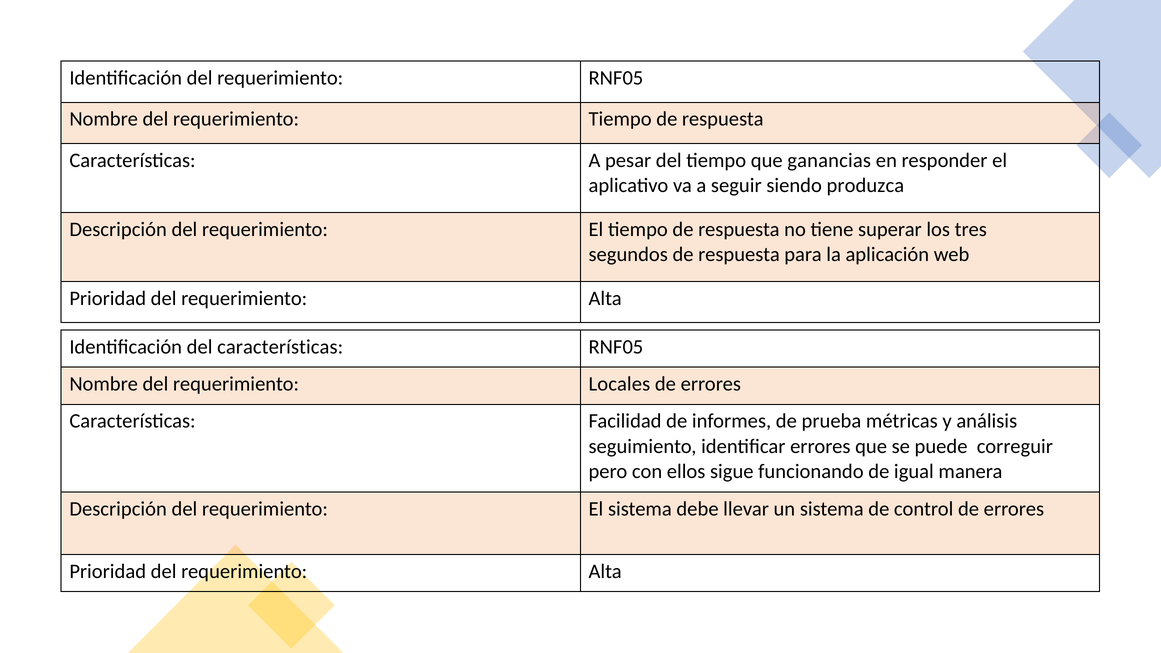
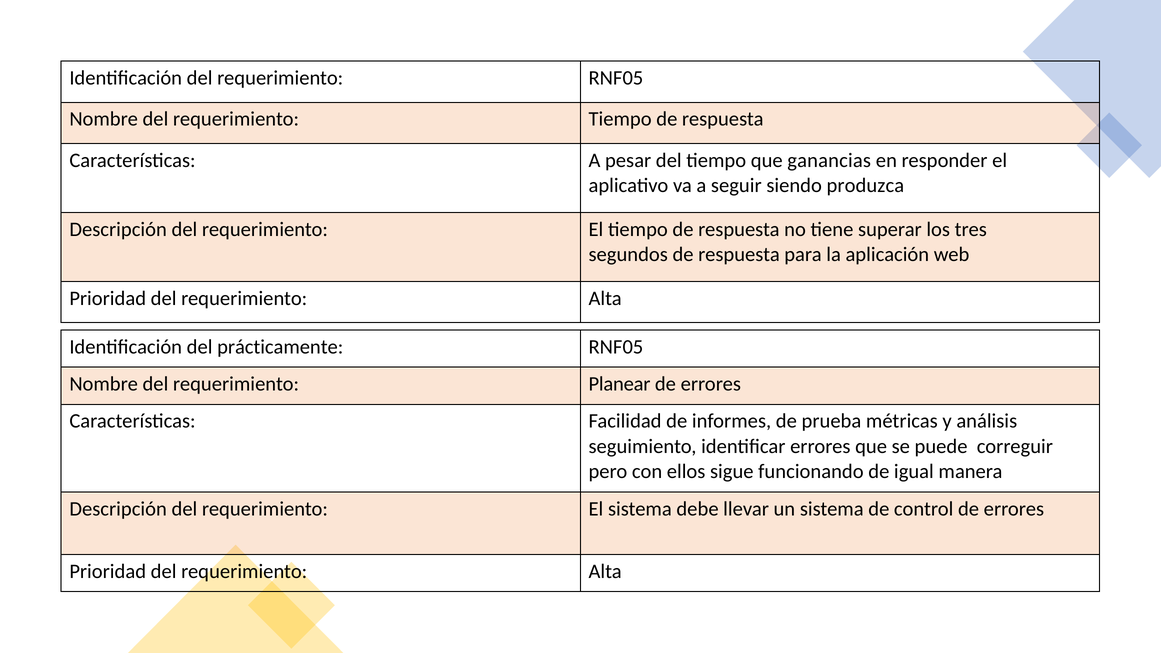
del características: características -> prácticamente
Locales: Locales -> Planear
